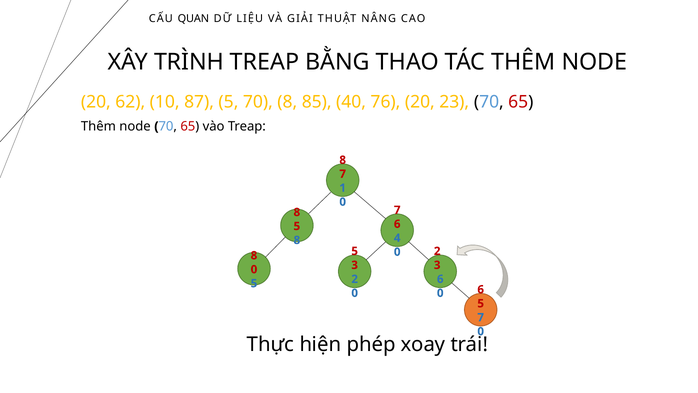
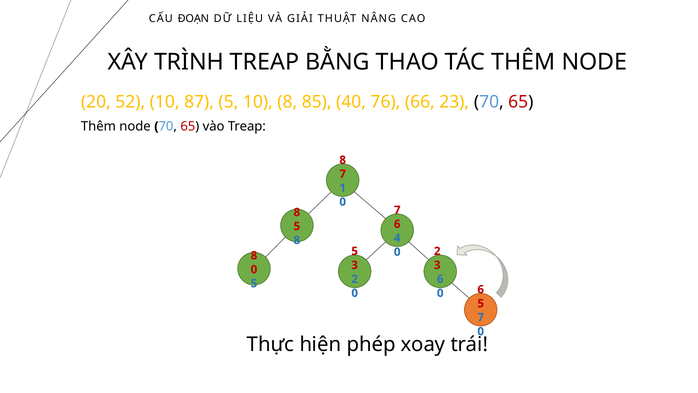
QUAN: QUAN -> ĐOẠN
62: 62 -> 52
5 70: 70 -> 10
76 20: 20 -> 66
